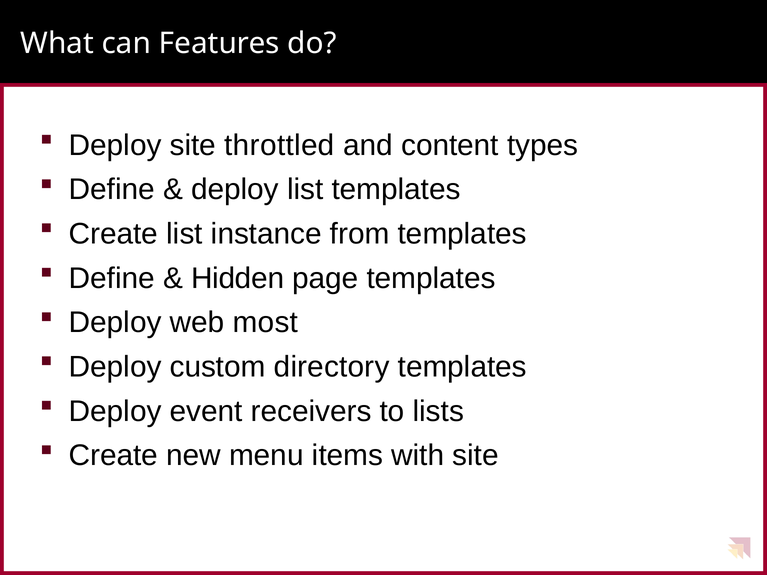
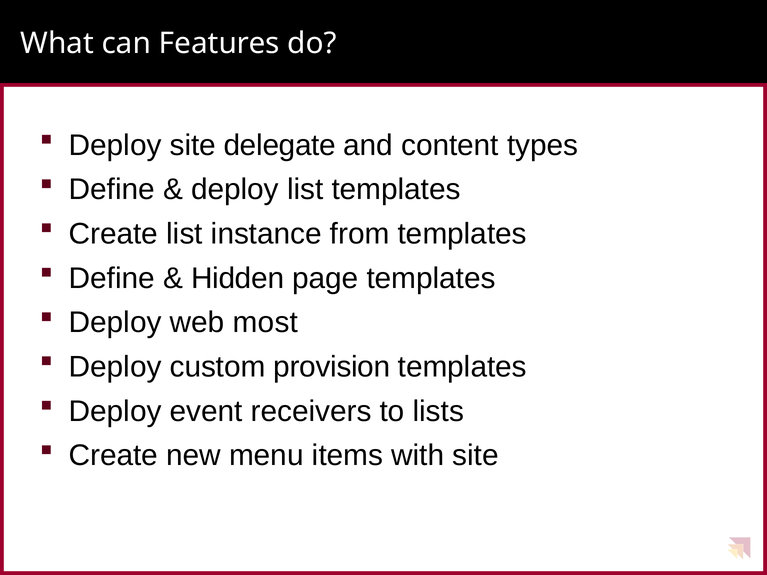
throttled: throttled -> delegate
directory: directory -> provision
